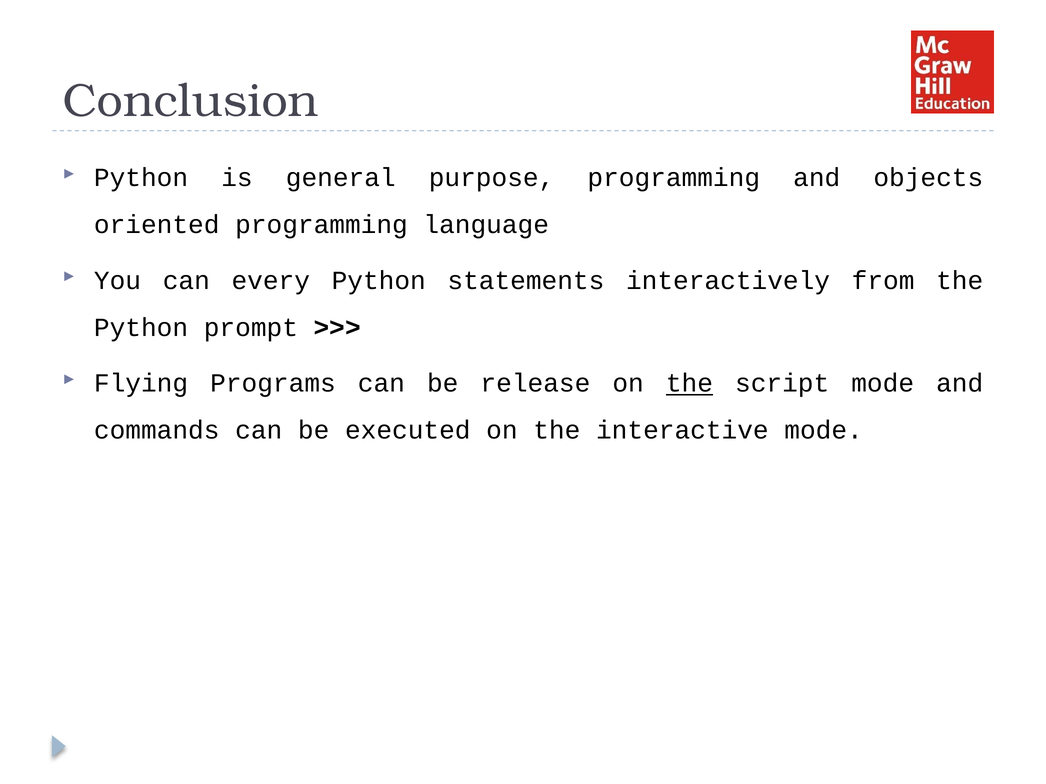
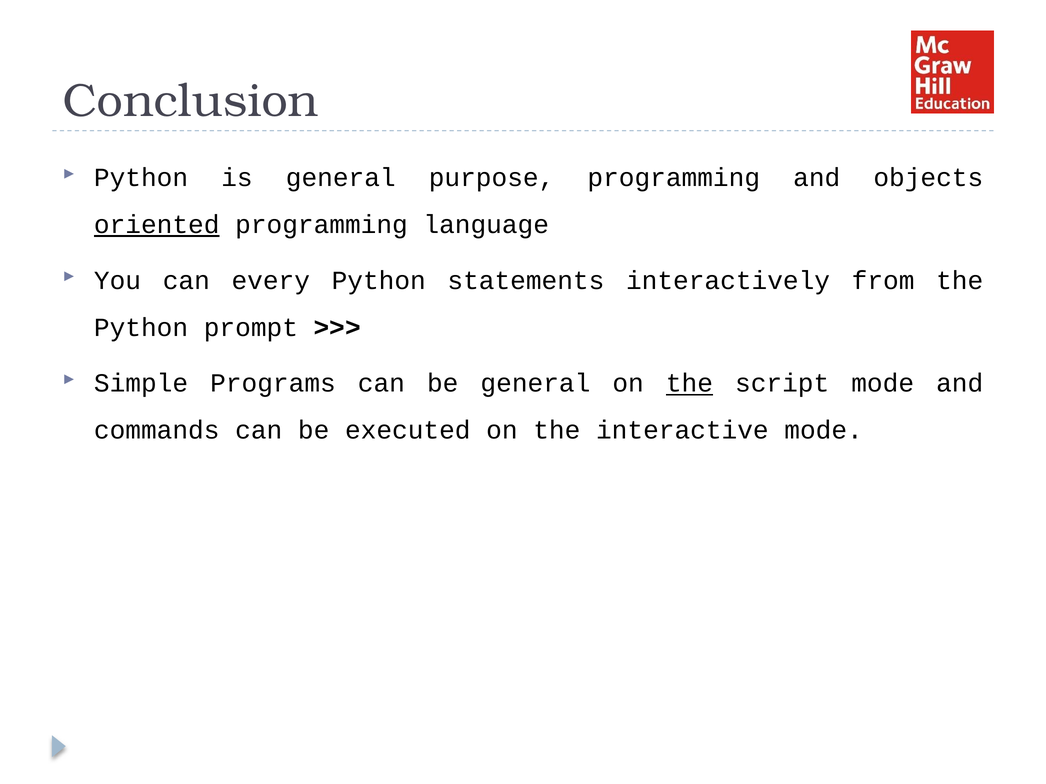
oriented underline: none -> present
Flying: Flying -> Simple
be release: release -> general
